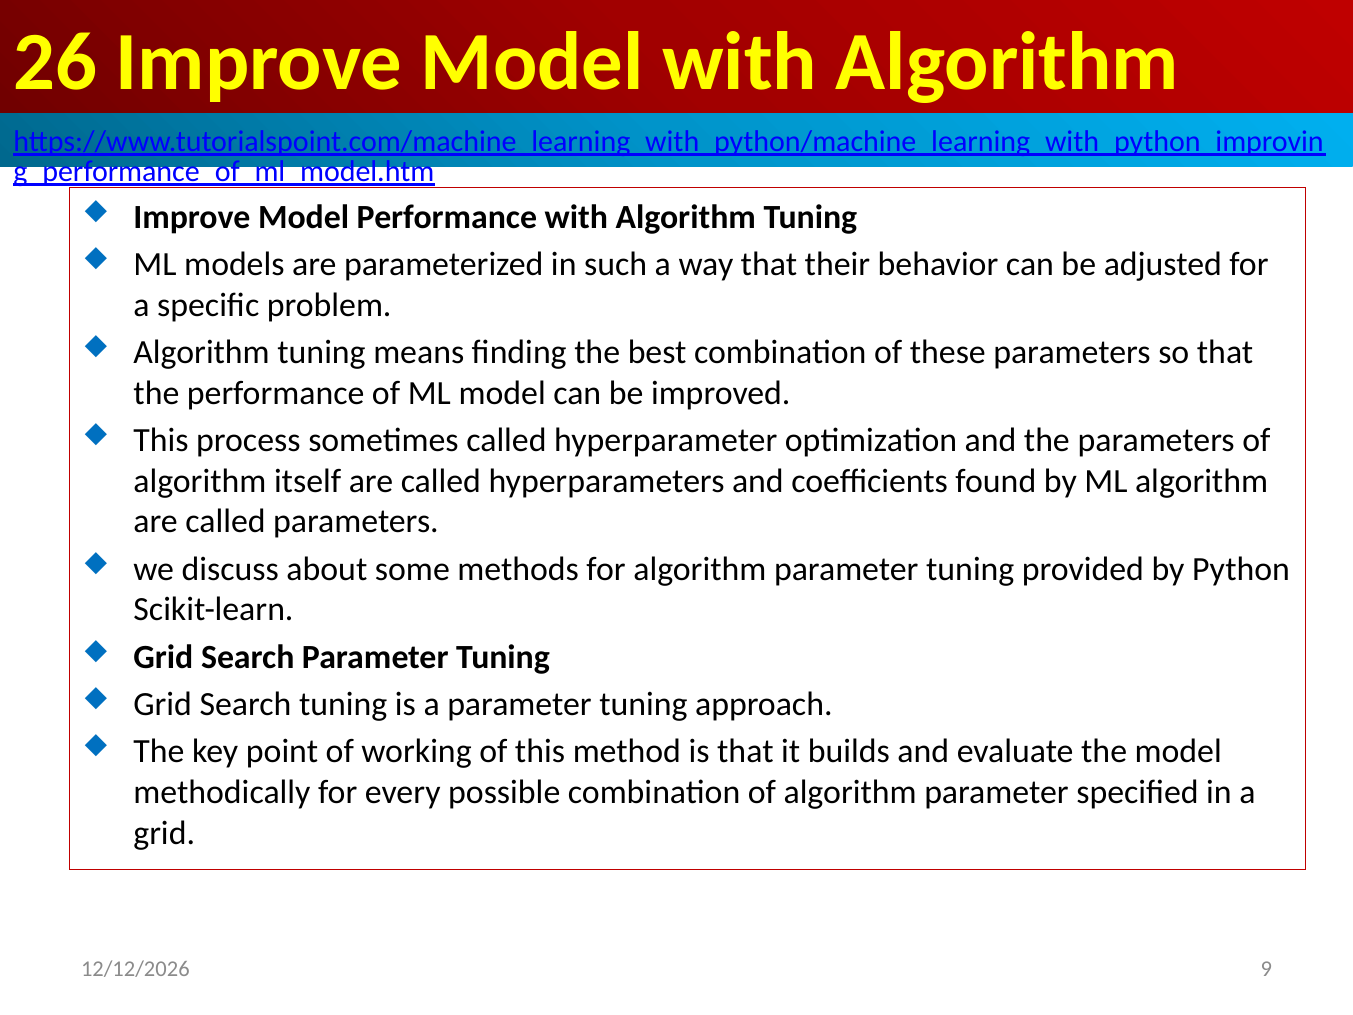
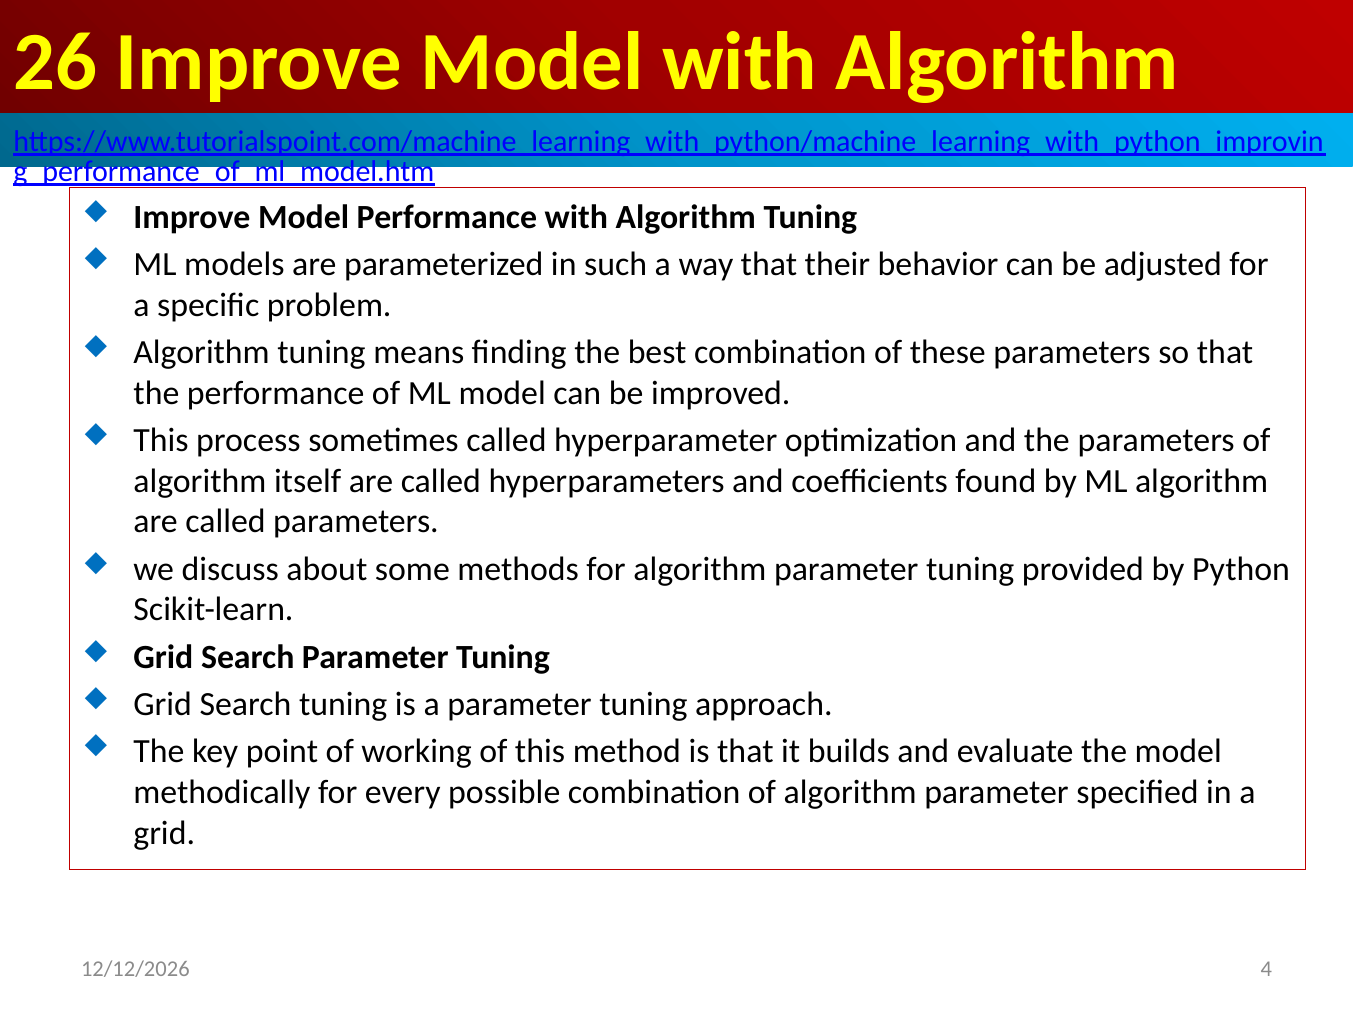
9: 9 -> 4
